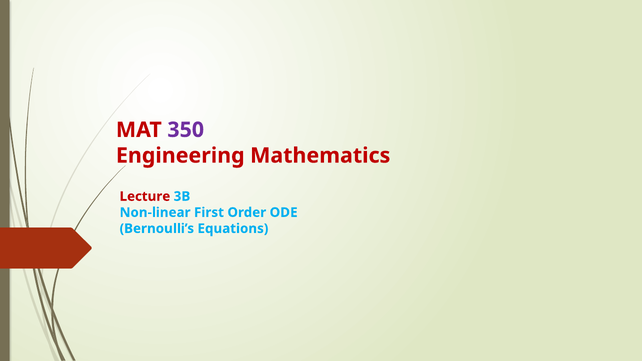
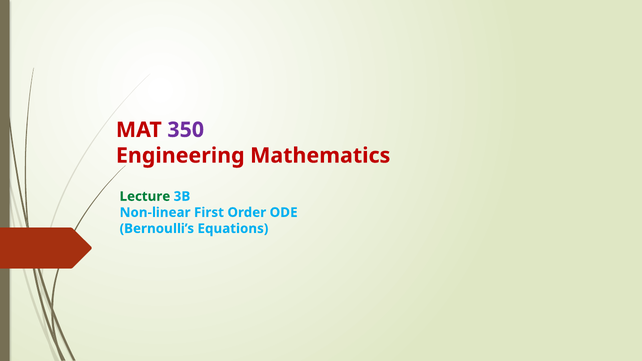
Lecture colour: red -> green
